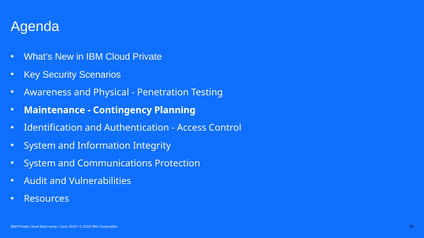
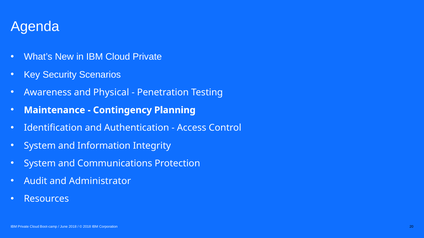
Vulnerabilities: Vulnerabilities -> Administrator
